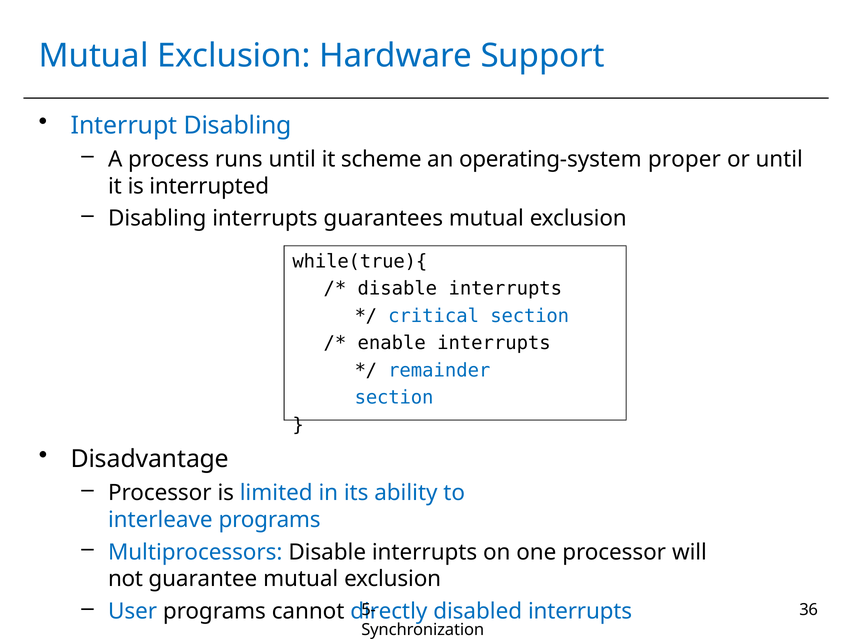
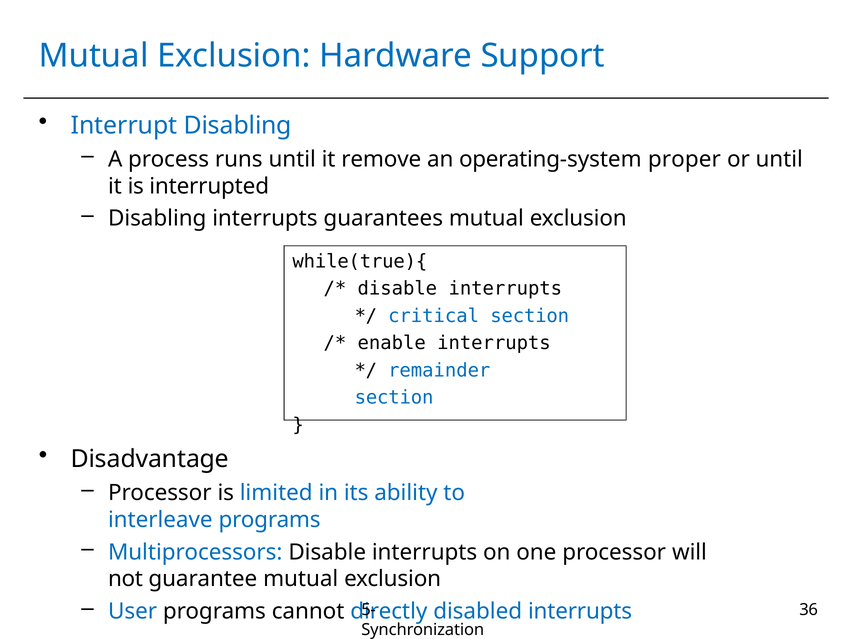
scheme: scheme -> remove
